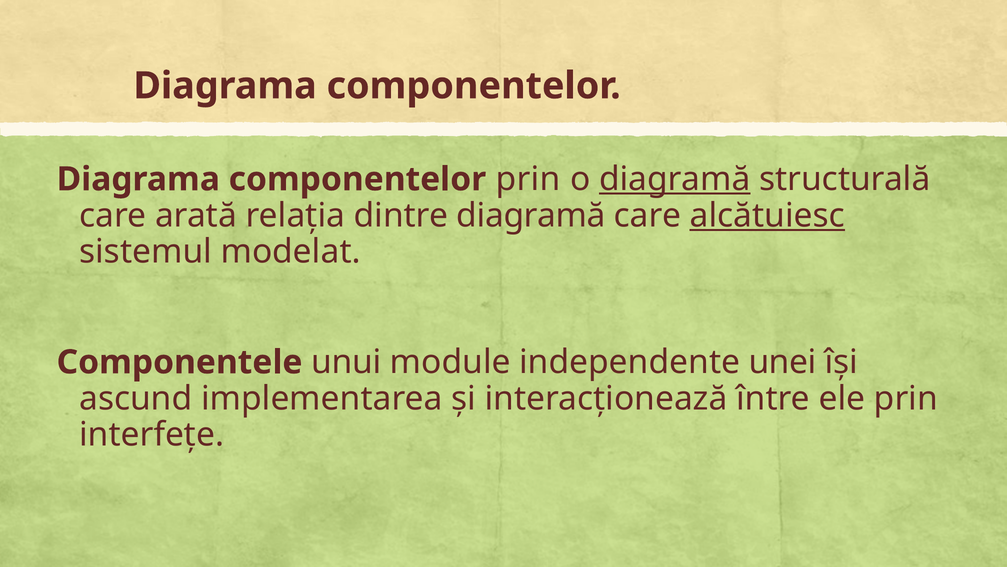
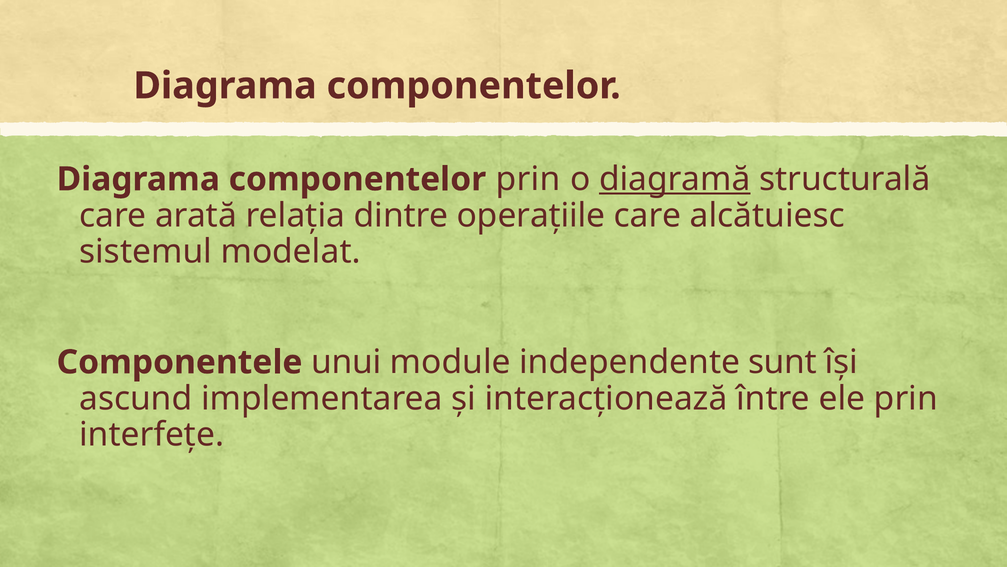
dintre diagramă: diagramă -> operațiile
alcătuiesc underline: present -> none
unei: unei -> sunt
